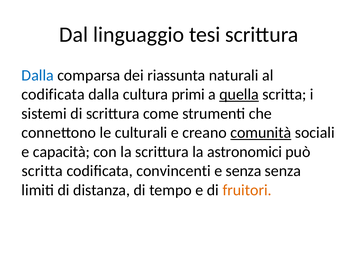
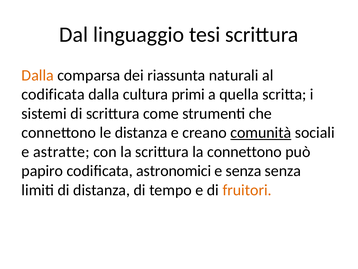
Dalla at (38, 75) colour: blue -> orange
quella underline: present -> none
le culturali: culturali -> distanza
capacità: capacità -> astratte
la astronomici: astronomici -> connettono
scritta at (42, 171): scritta -> papiro
convincenti: convincenti -> astronomici
